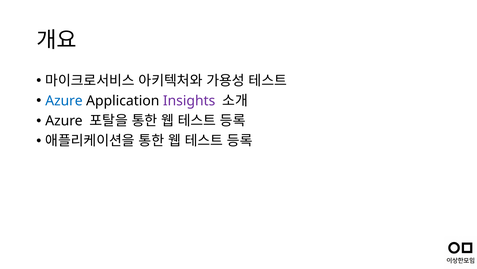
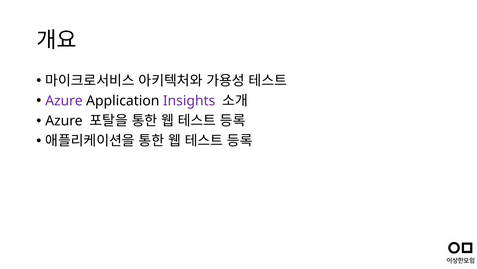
Azure at (64, 101) colour: blue -> purple
